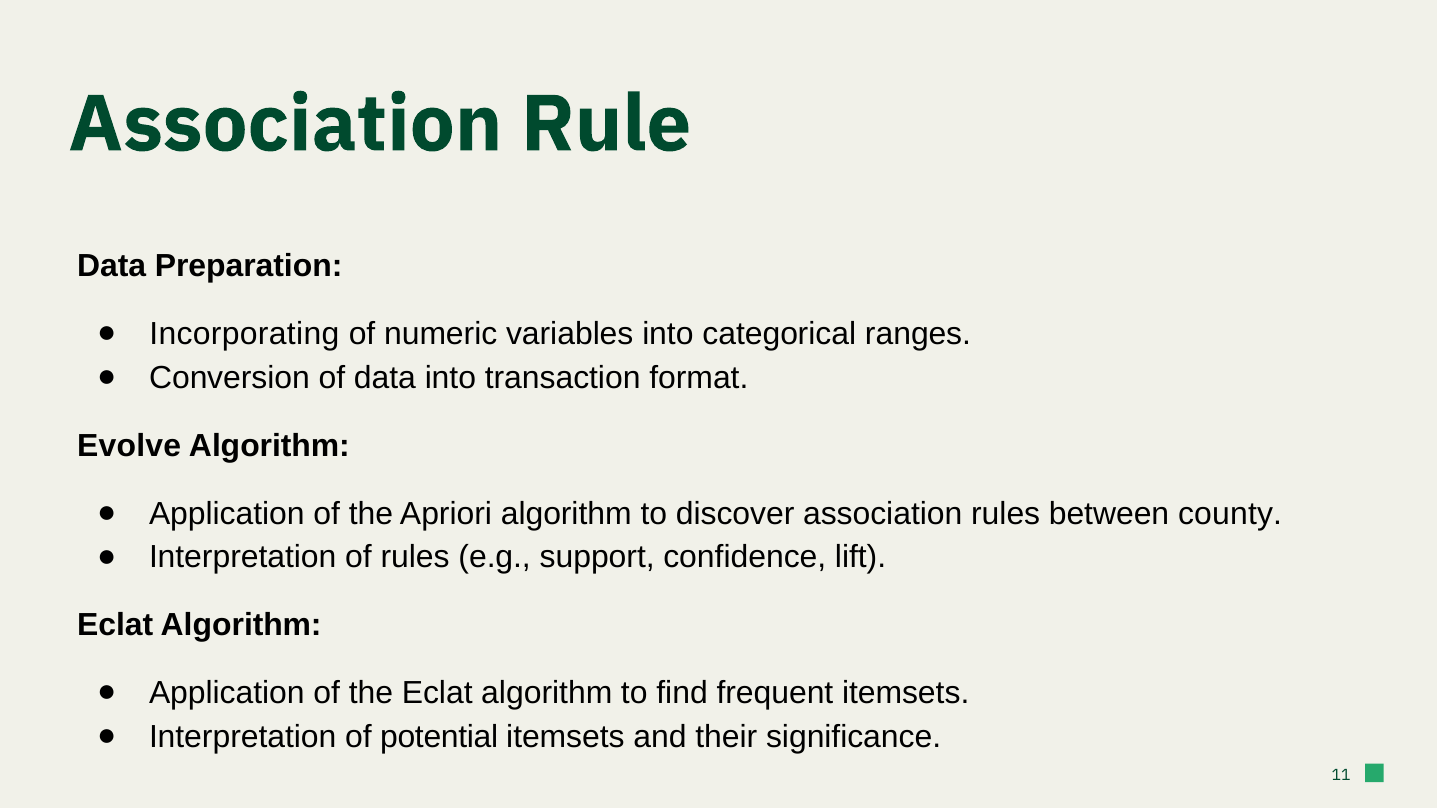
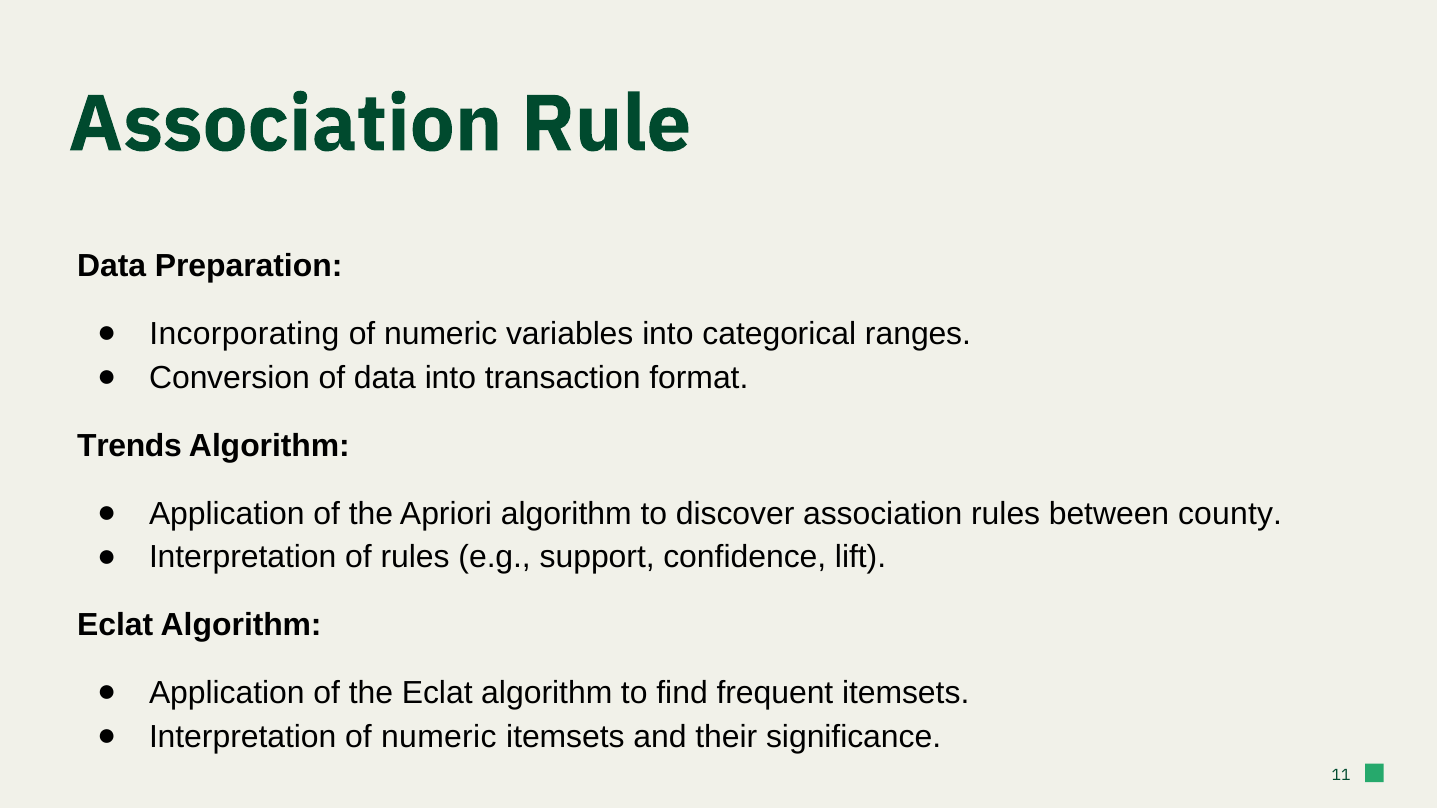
Evolve: Evolve -> Trends
Interpretation of potential: potential -> numeric
